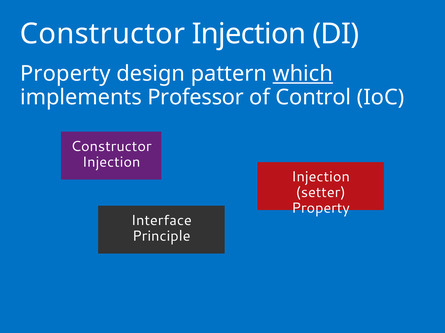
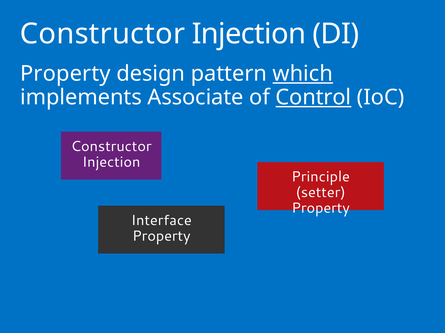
Professor: Professor -> Associate
Control underline: none -> present
Injection at (321, 177): Injection -> Principle
Principle at (161, 237): Principle -> Property
